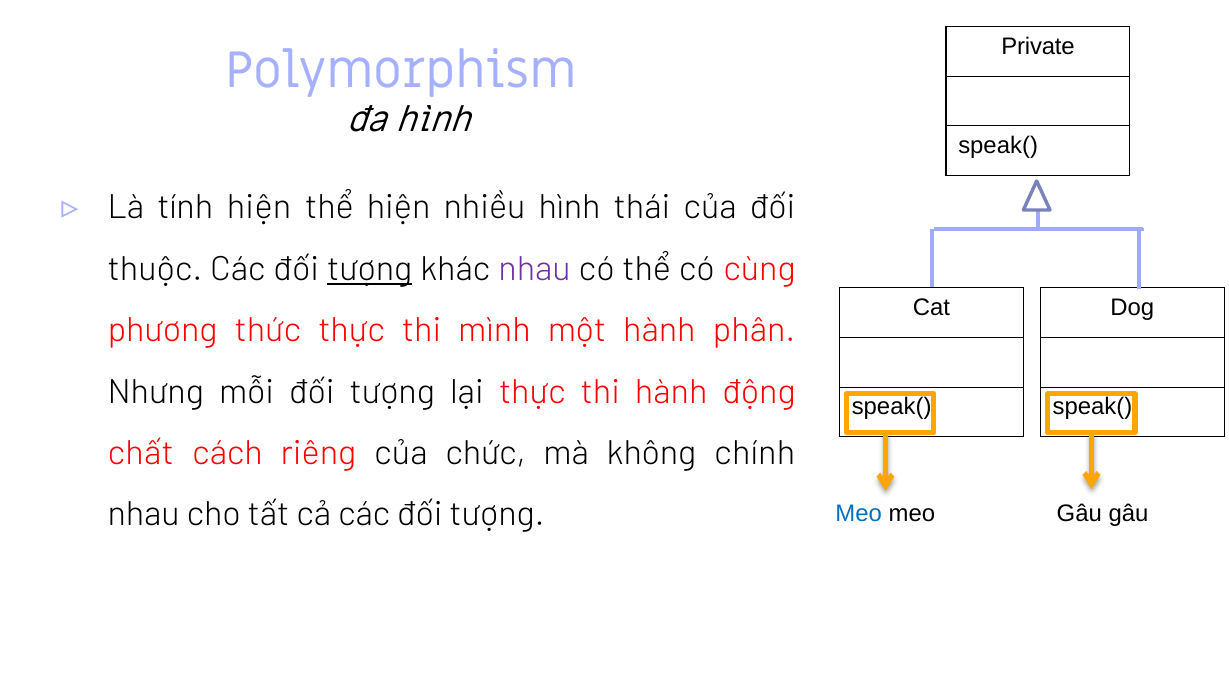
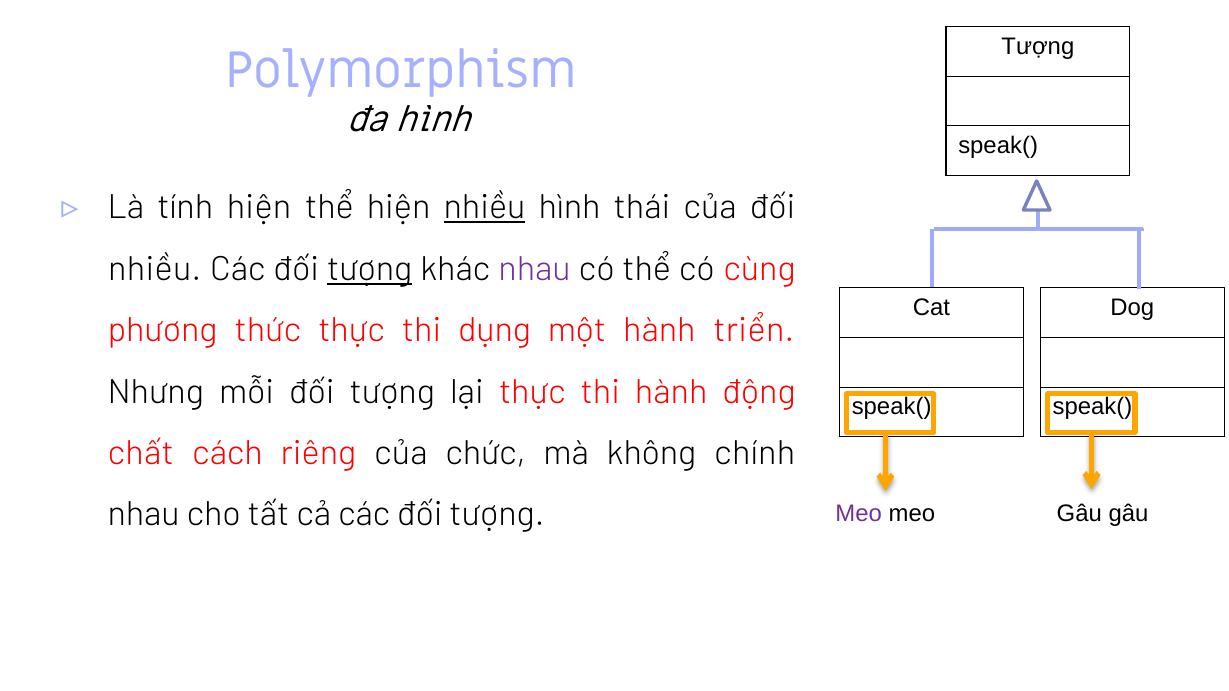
Private at (1038, 46): Private -> Tượng
nhiều at (485, 208) underline: none -> present
thuộc at (155, 269): thuộc -> nhiều
mình: mình -> dụng
phân: phân -> triển
Meo at (859, 514) colour: blue -> purple
